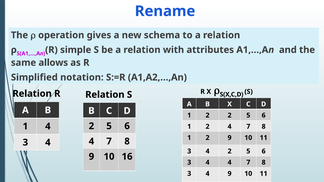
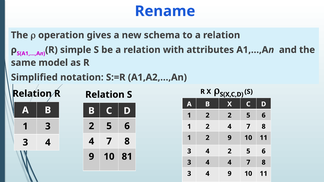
allows: allows -> model
1 4: 4 -> 3
16: 16 -> 81
